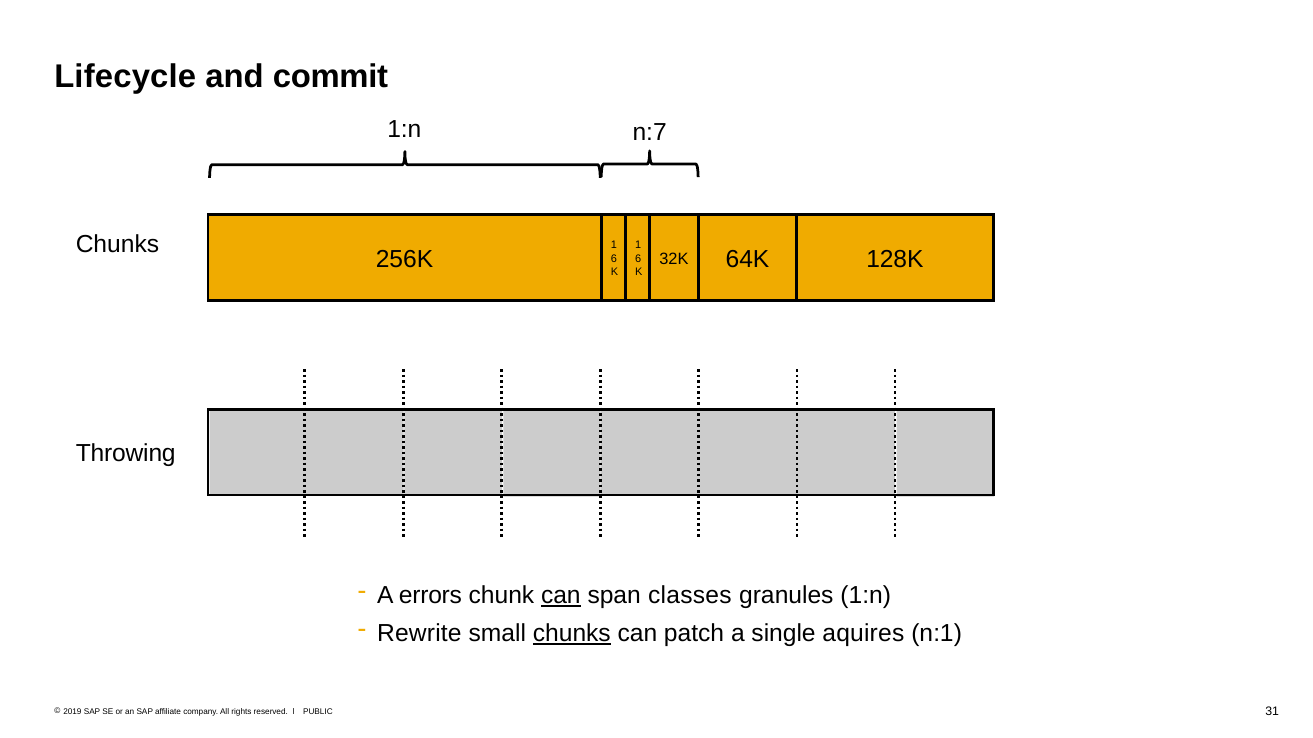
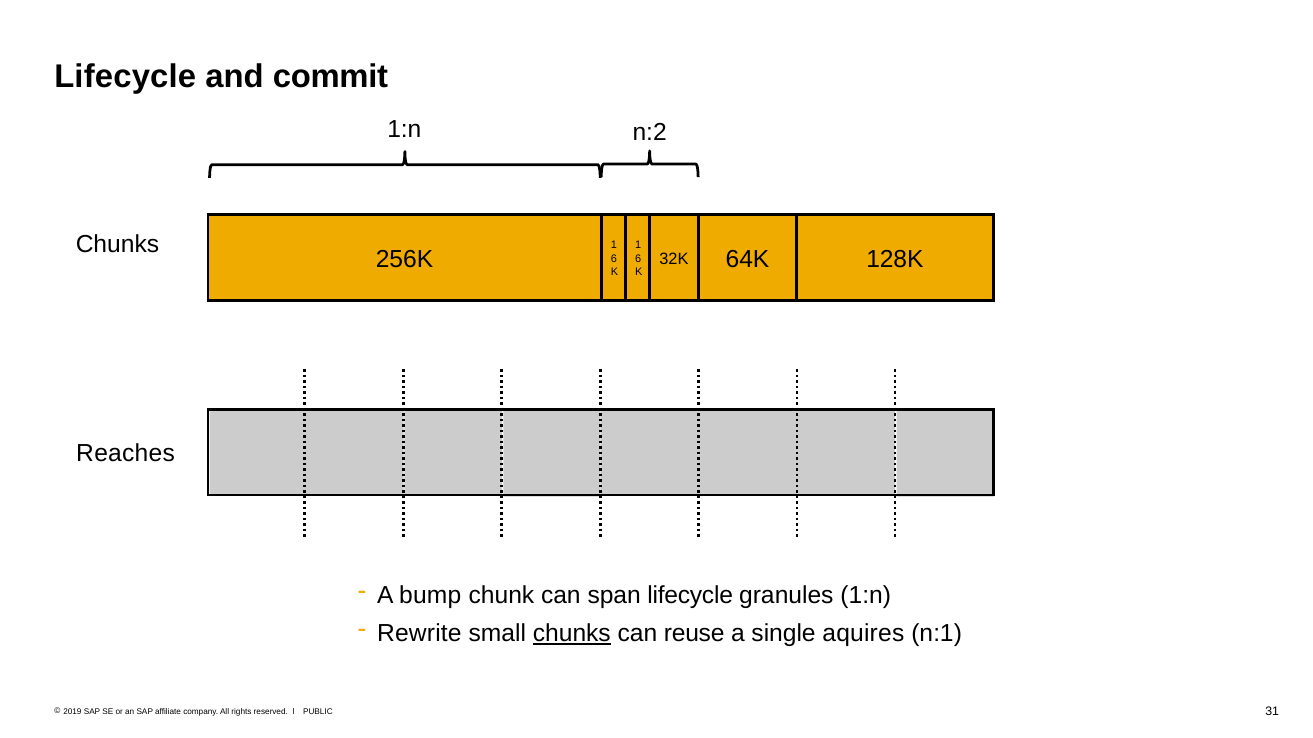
n:7: n:7 -> n:2
Throwing: Throwing -> Reaches
errors: errors -> bump
can at (561, 596) underline: present -> none
span classes: classes -> lifecycle
patch: patch -> reuse
